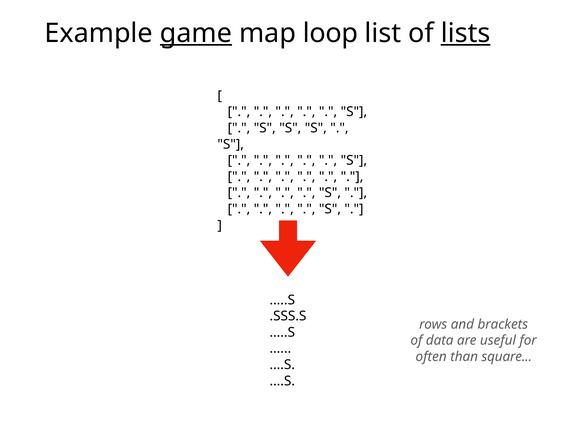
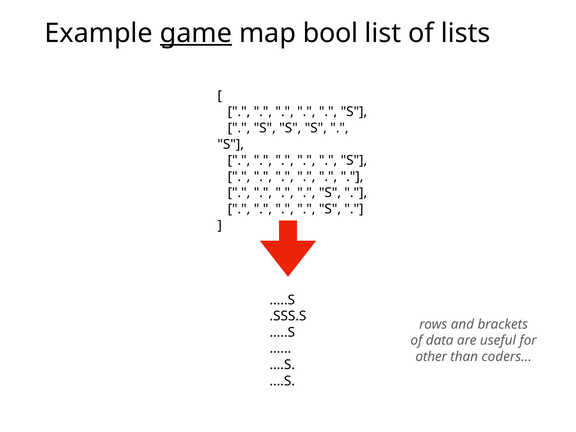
loop: loop -> bool
lists underline: present -> none
often: often -> other
square: square -> coders
